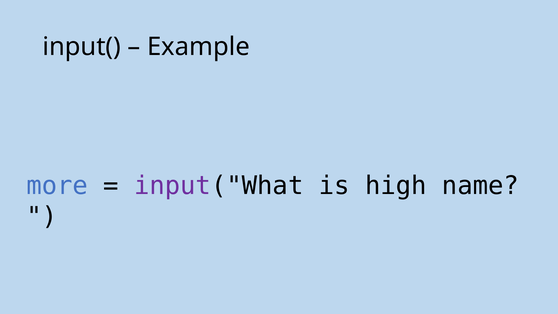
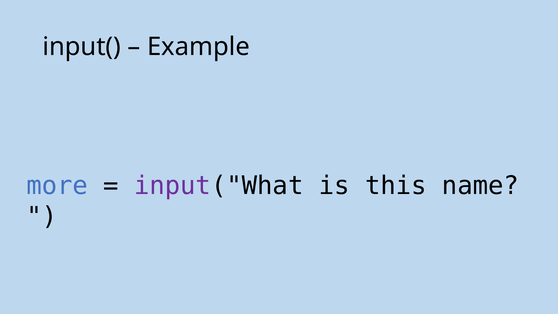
high: high -> this
